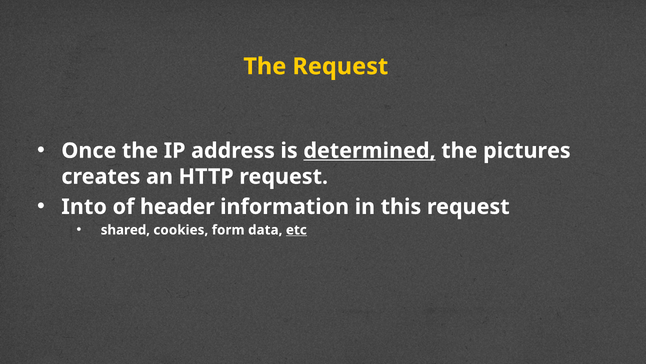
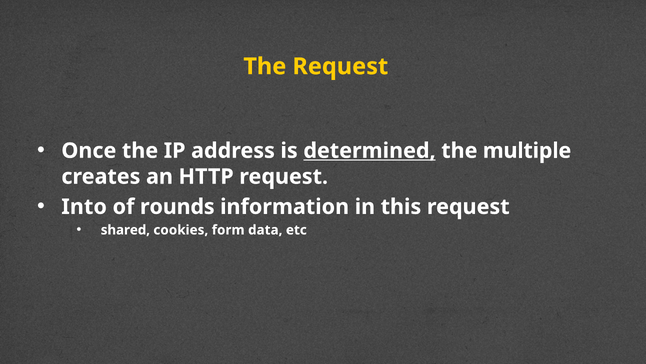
pictures: pictures -> multiple
header: header -> rounds
etc underline: present -> none
